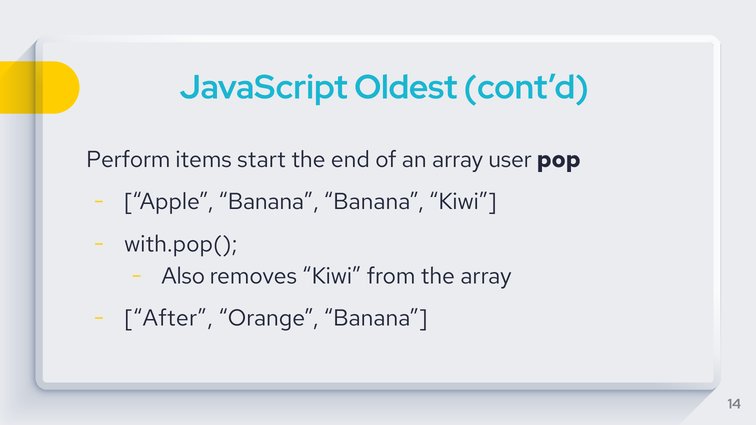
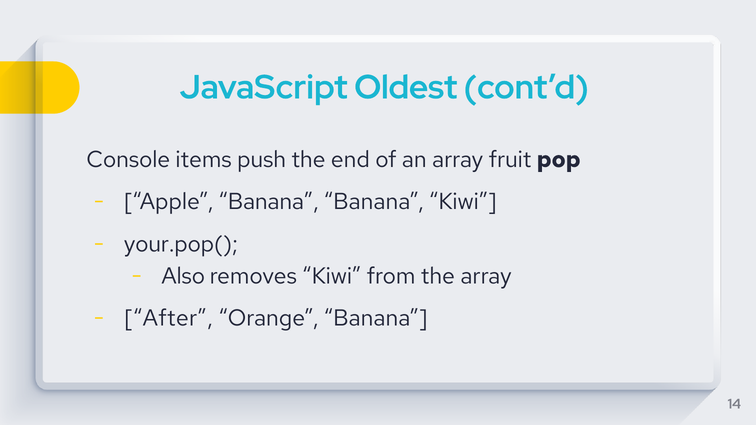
Perform: Perform -> Console
start: start -> push
user: user -> fruit
with.pop(: with.pop( -> your.pop(
